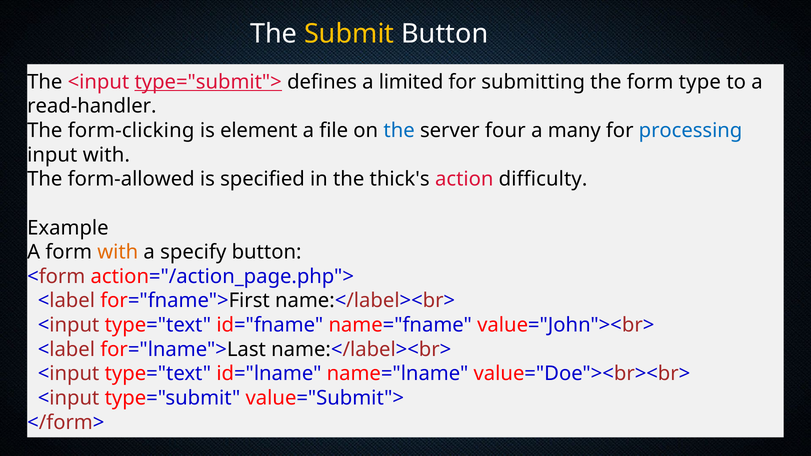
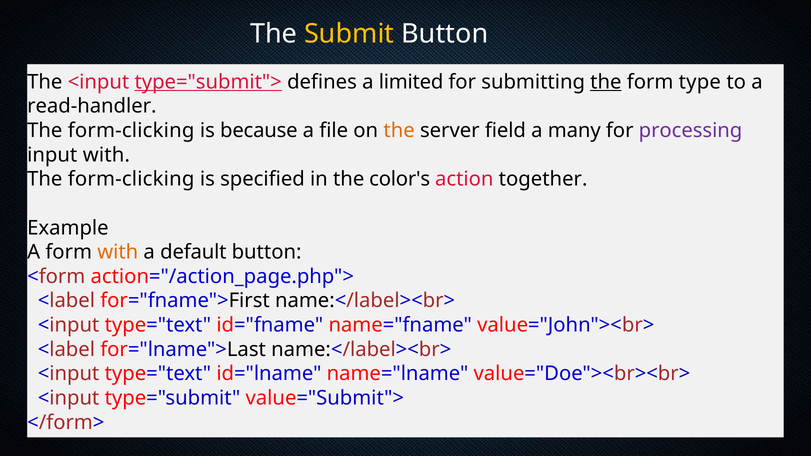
the at (606, 82) underline: none -> present
element: element -> because
the at (399, 131) colour: blue -> orange
four: four -> field
processing colour: blue -> purple
form-allowed at (131, 179): form-allowed -> form-clicking
thick's: thick's -> color's
difficulty: difficulty -> together
specify: specify -> default
